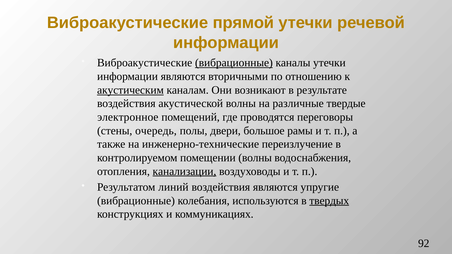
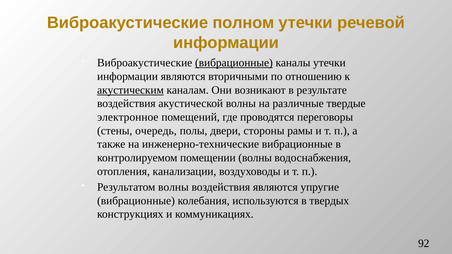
прямой: прямой -> полном
большое: большое -> стороны
инженерно-технические переизлучение: переизлучение -> вибрационные
канализации underline: present -> none
Результатом линий: линий -> волны
твердых underline: present -> none
